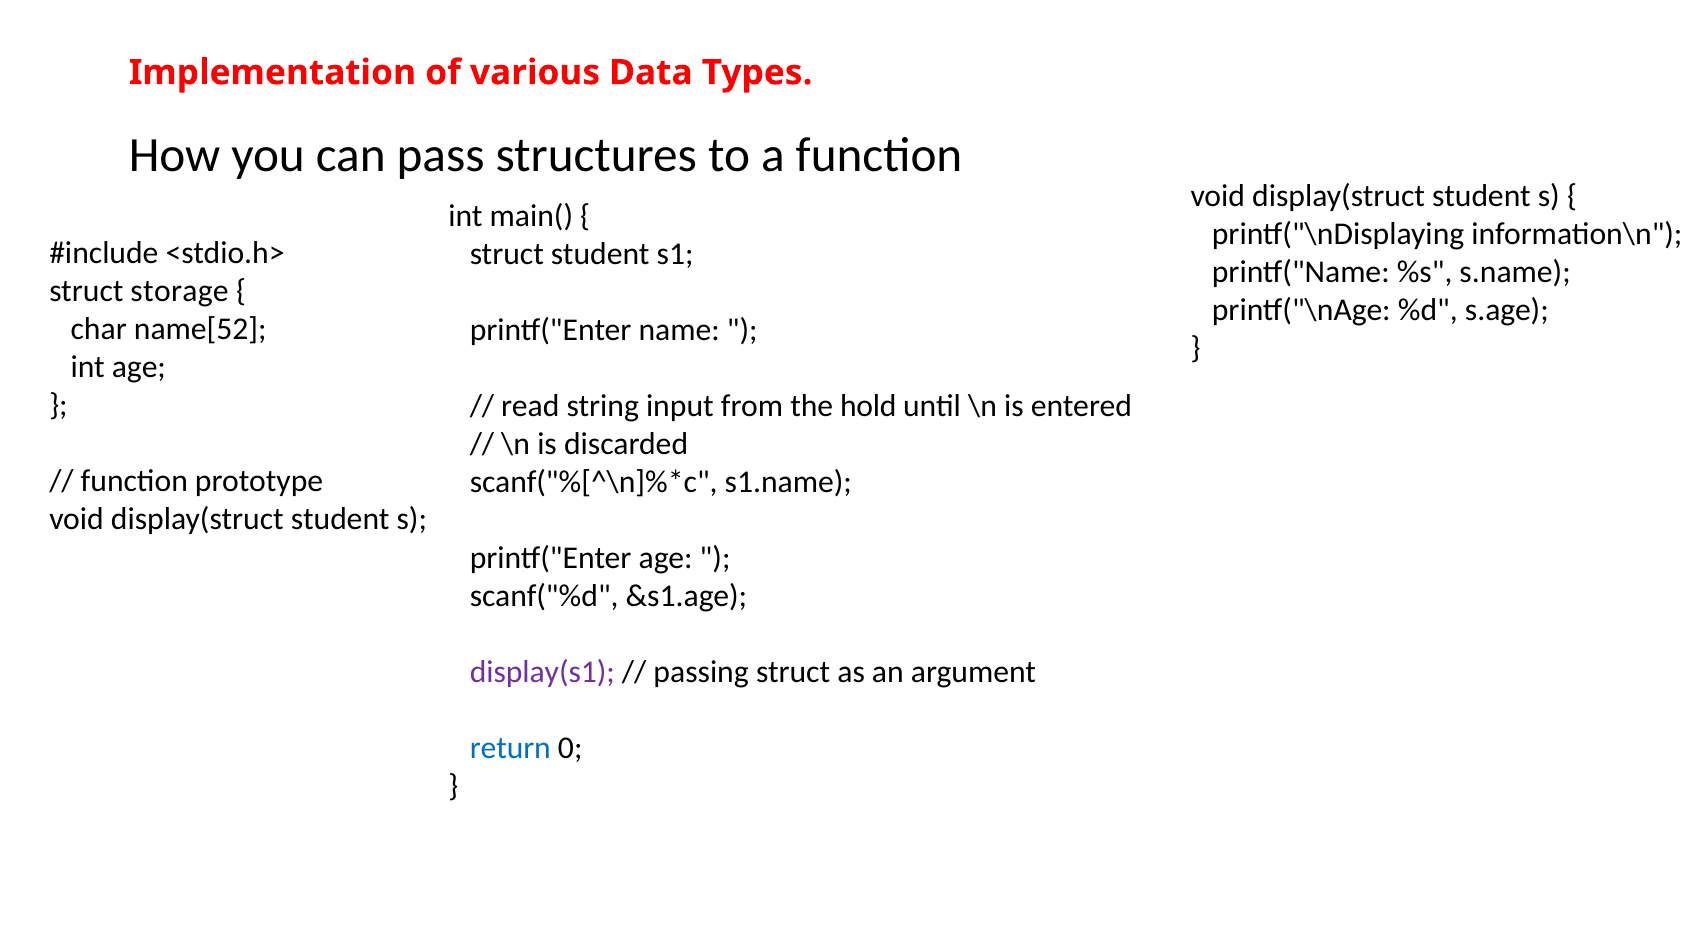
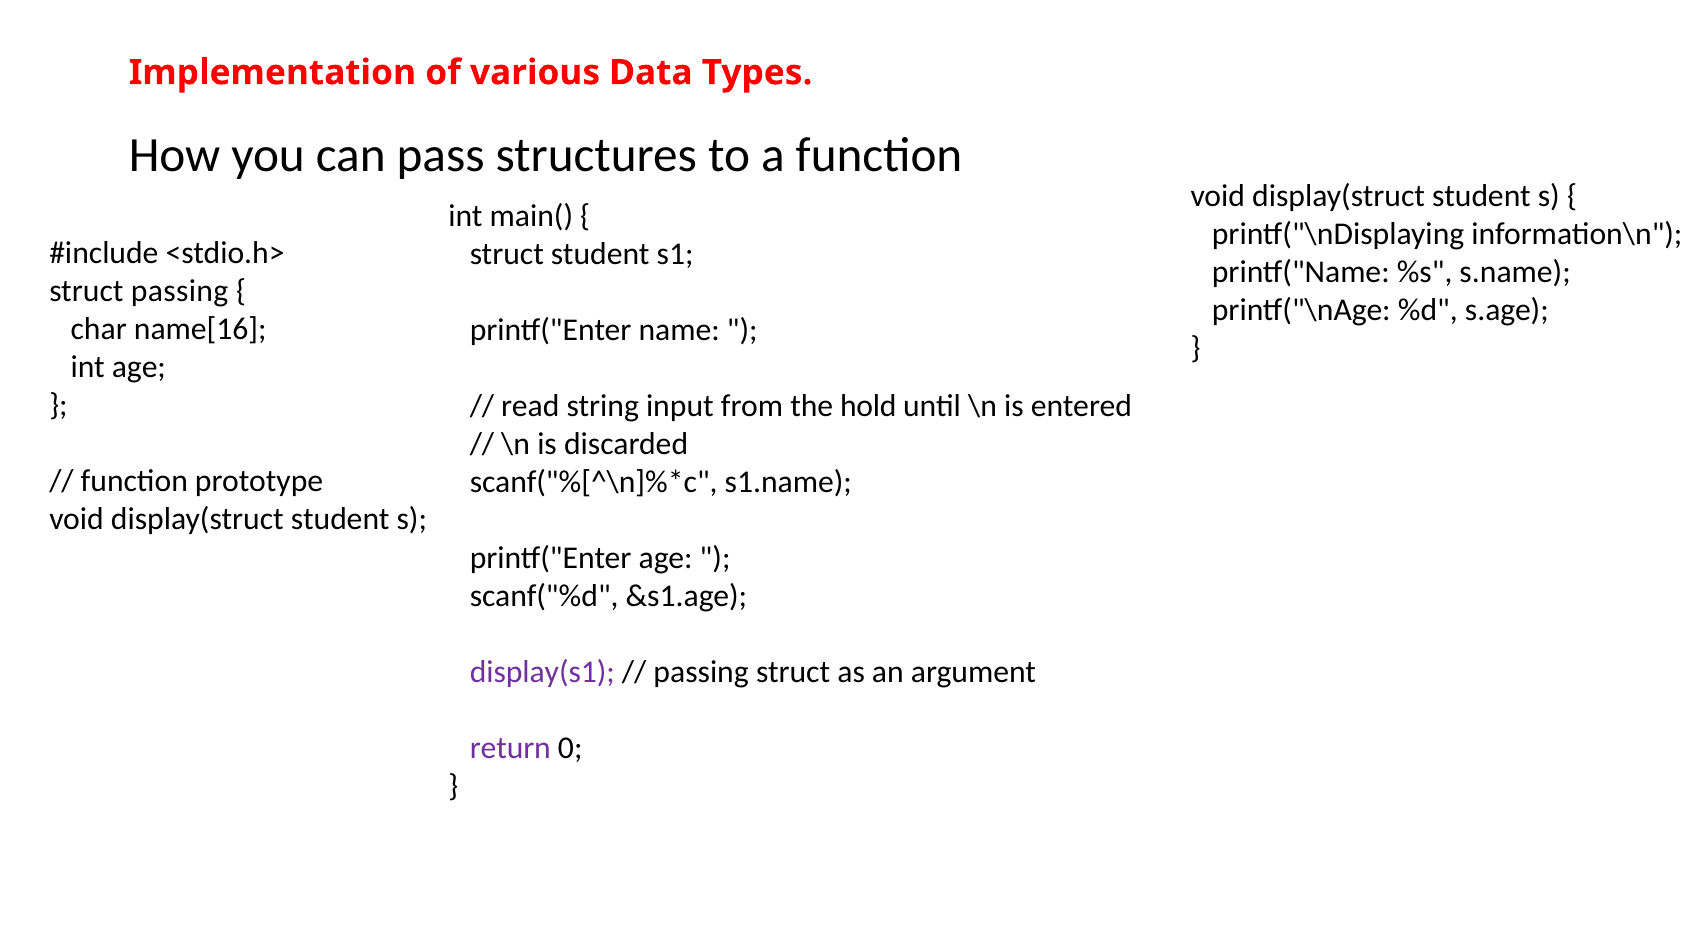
struct storage: storage -> passing
name[52: name[52 -> name[16
return colour: blue -> purple
